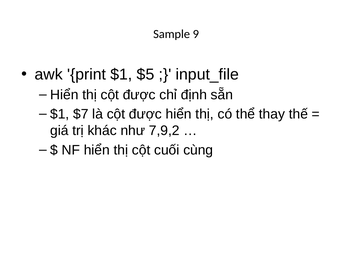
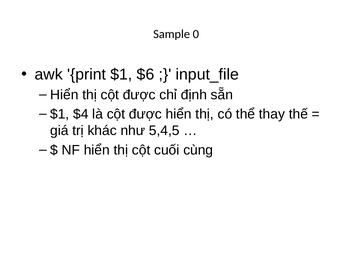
9: 9 -> 0
$5: $5 -> $6
$7: $7 -> $4
7,9,2: 7,9,2 -> 5,4,5
